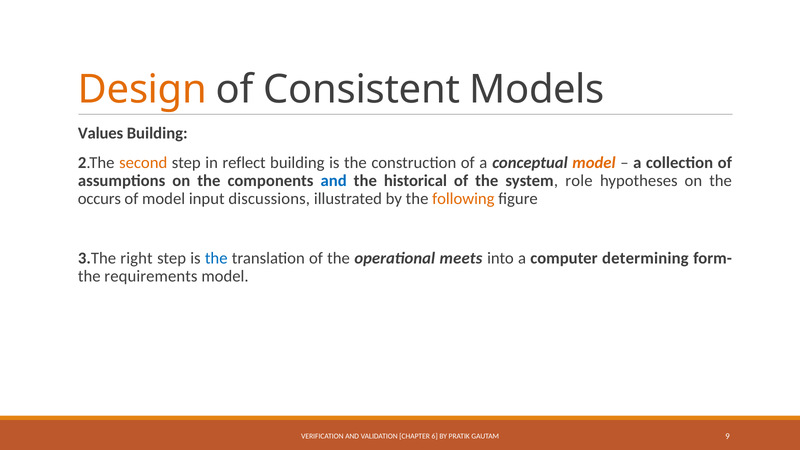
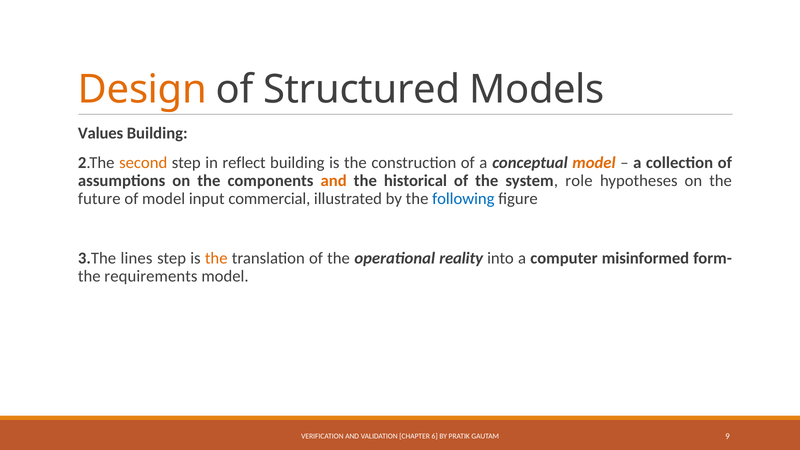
Consistent: Consistent -> Structured
and at (334, 181) colour: blue -> orange
occurs: occurs -> future
discussions: discussions -> commercial
following colour: orange -> blue
right: right -> lines
the at (216, 258) colour: blue -> orange
meets: meets -> reality
determining: determining -> misinformed
